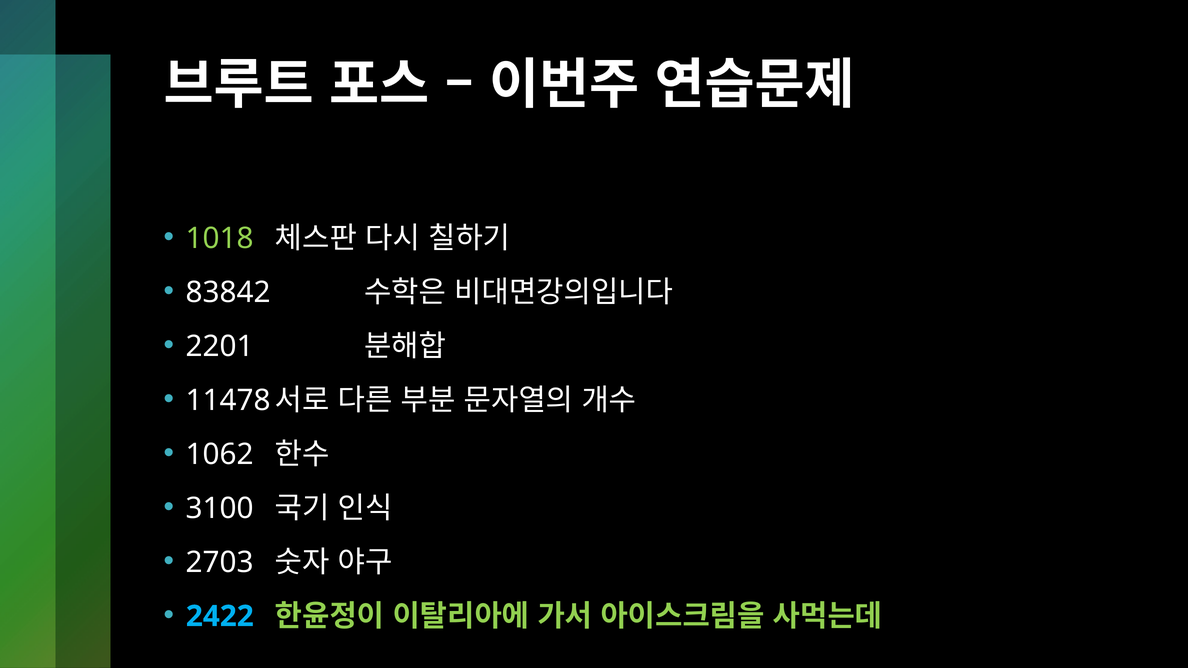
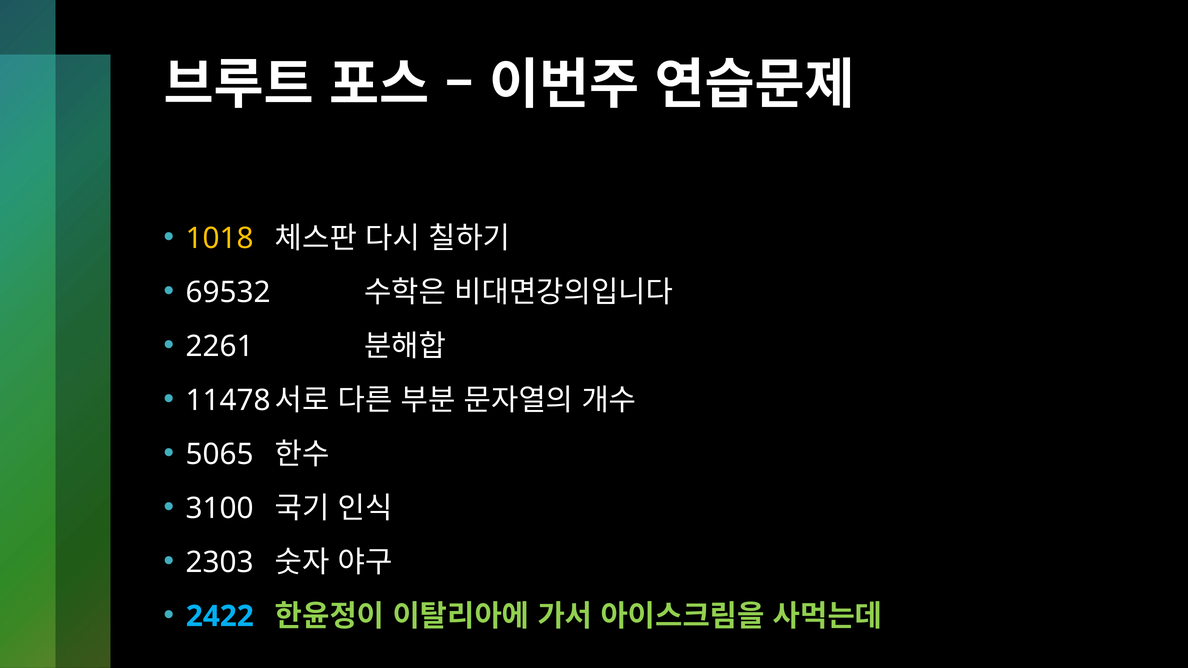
1018 colour: light green -> yellow
83842: 83842 -> 69532
2201: 2201 -> 2261
1062: 1062 -> 5065
2703: 2703 -> 2303
